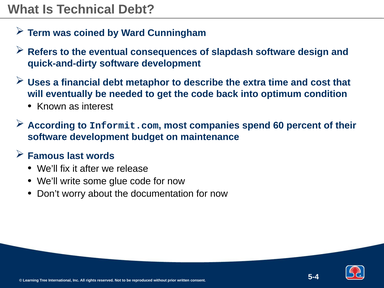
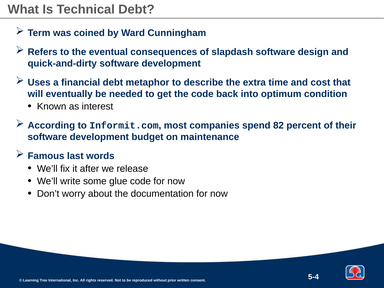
60: 60 -> 82
